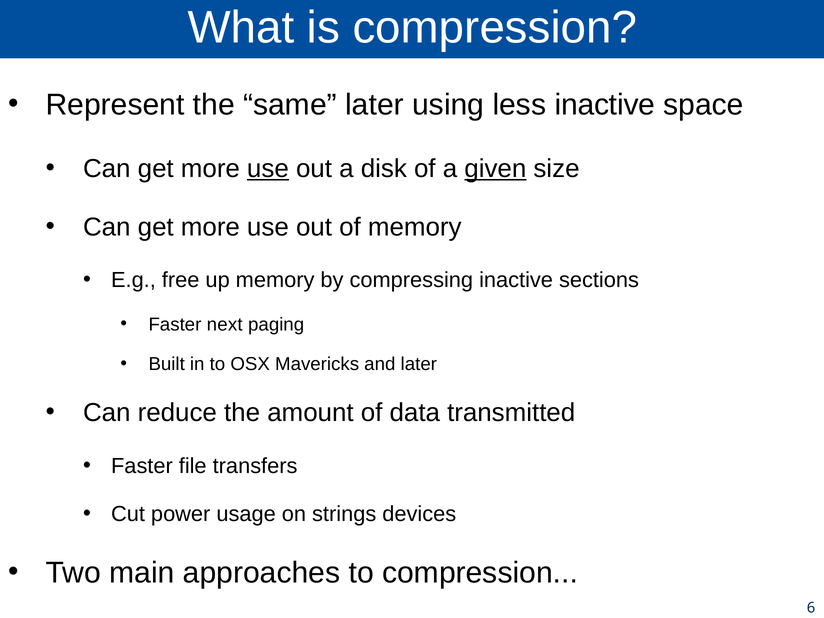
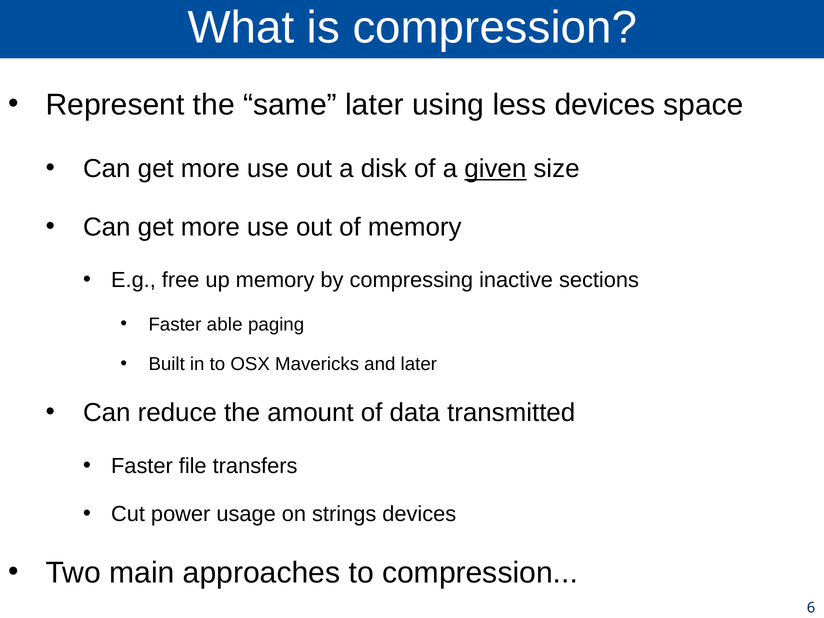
less inactive: inactive -> devices
use at (268, 169) underline: present -> none
next: next -> able
